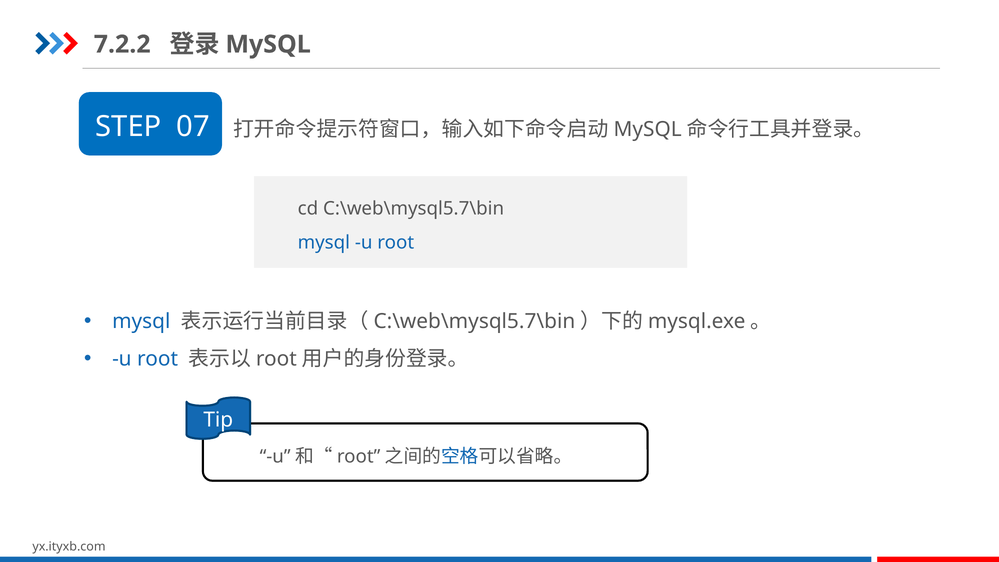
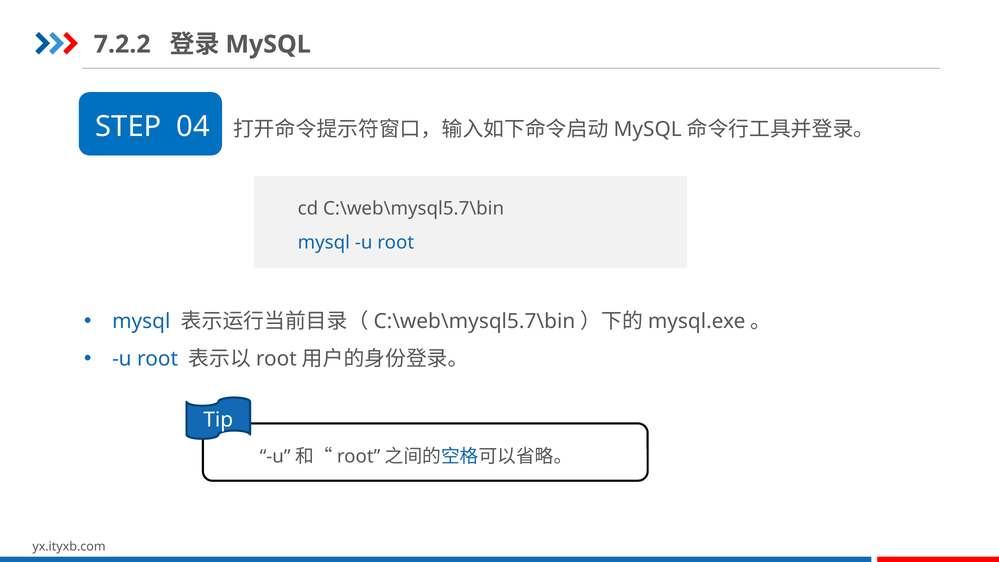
07: 07 -> 04
